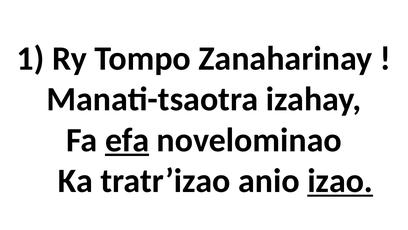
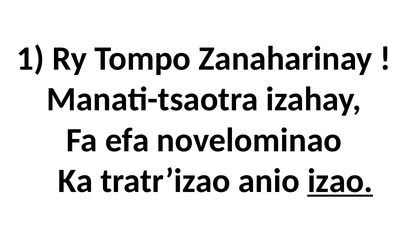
efa underline: present -> none
